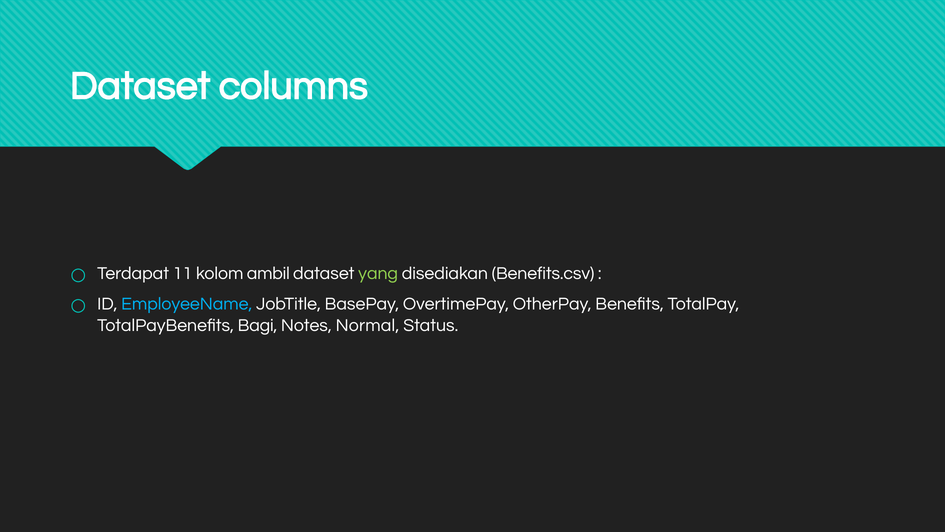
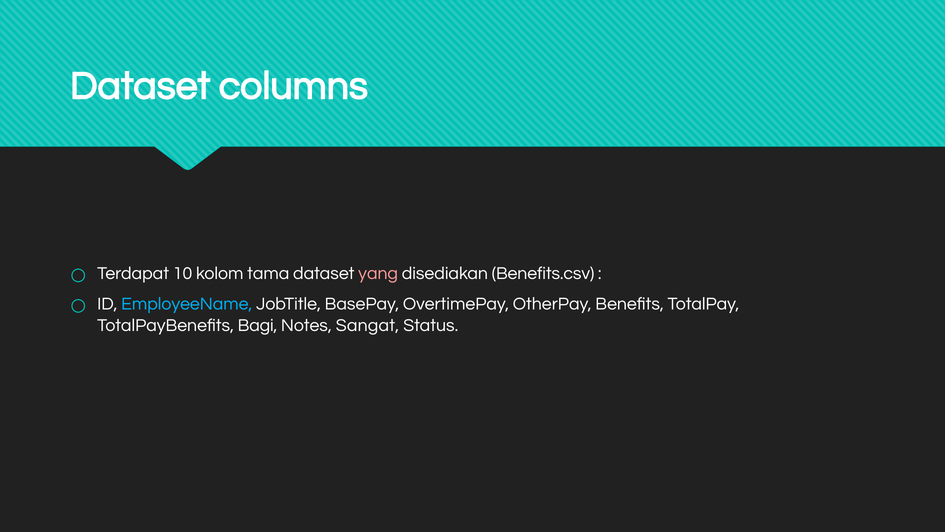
11: 11 -> 10
ambil: ambil -> tama
yang colour: light green -> pink
Normal: Normal -> Sangat
